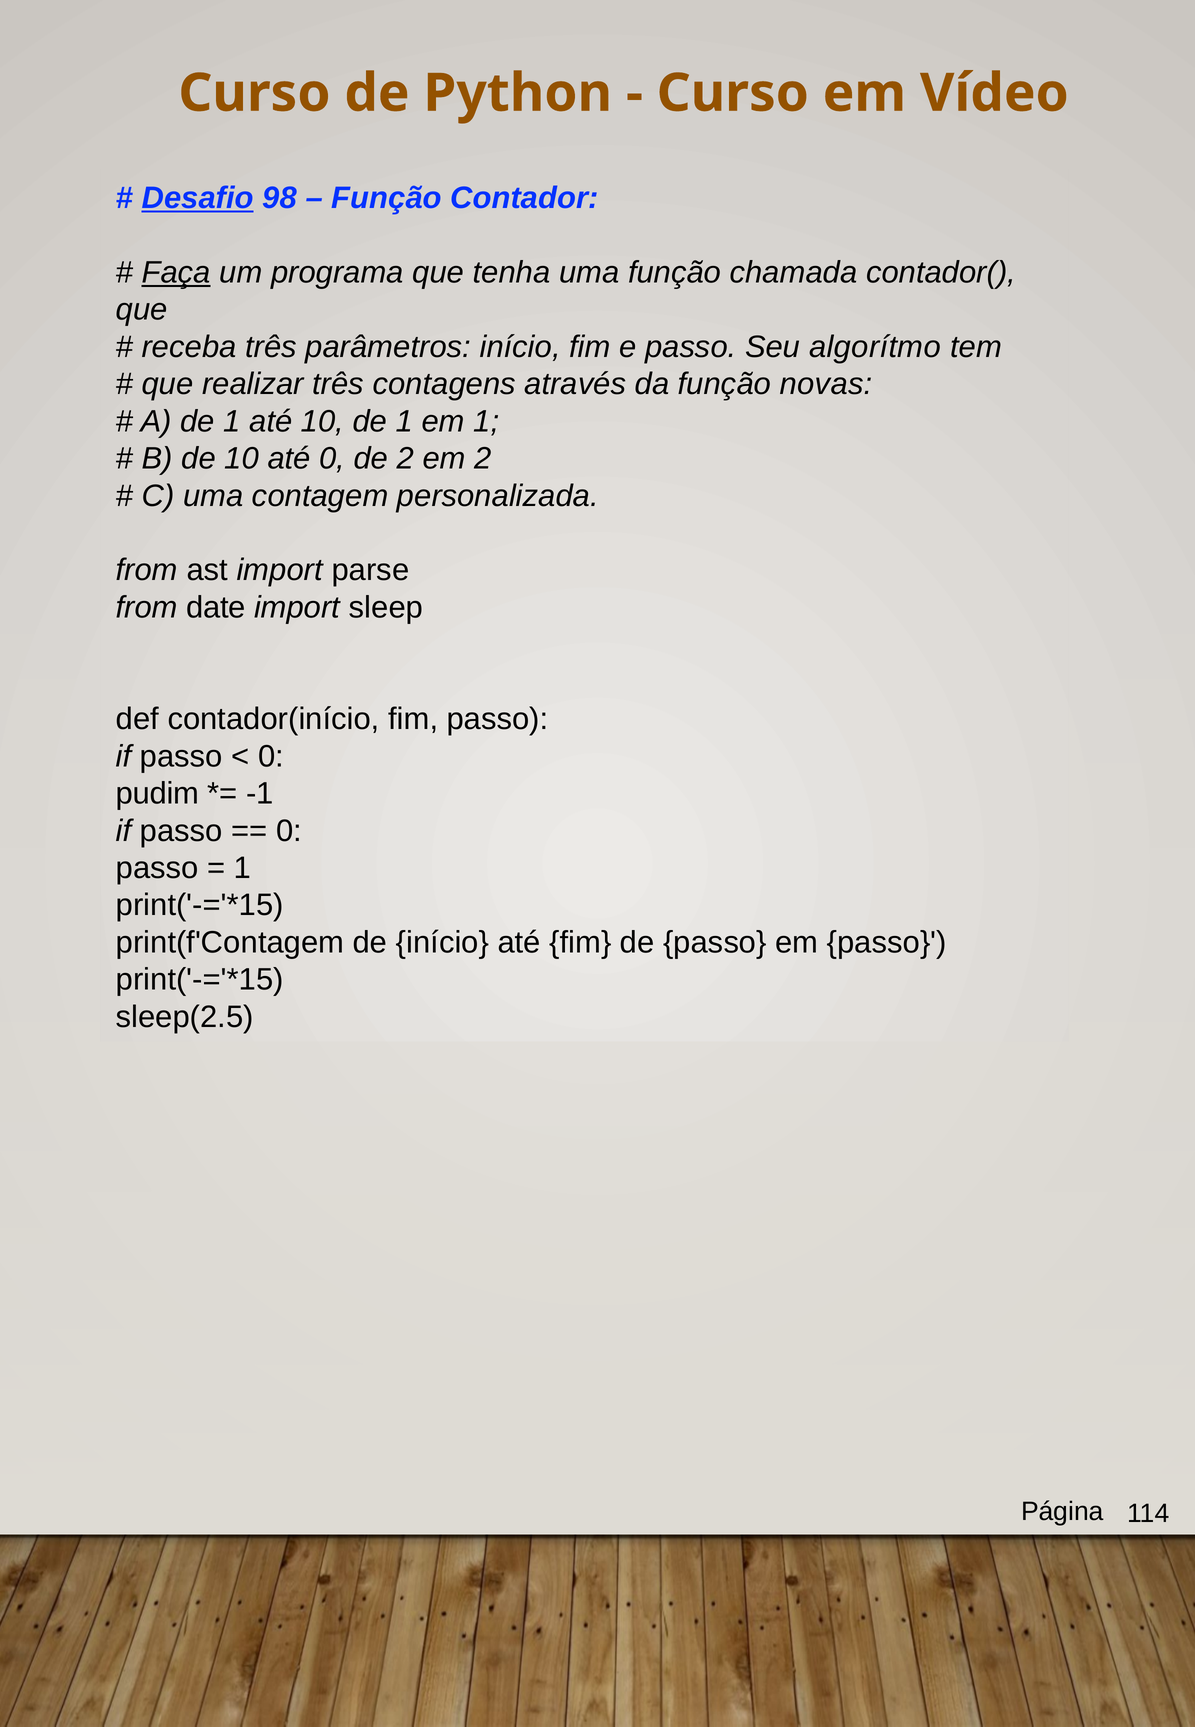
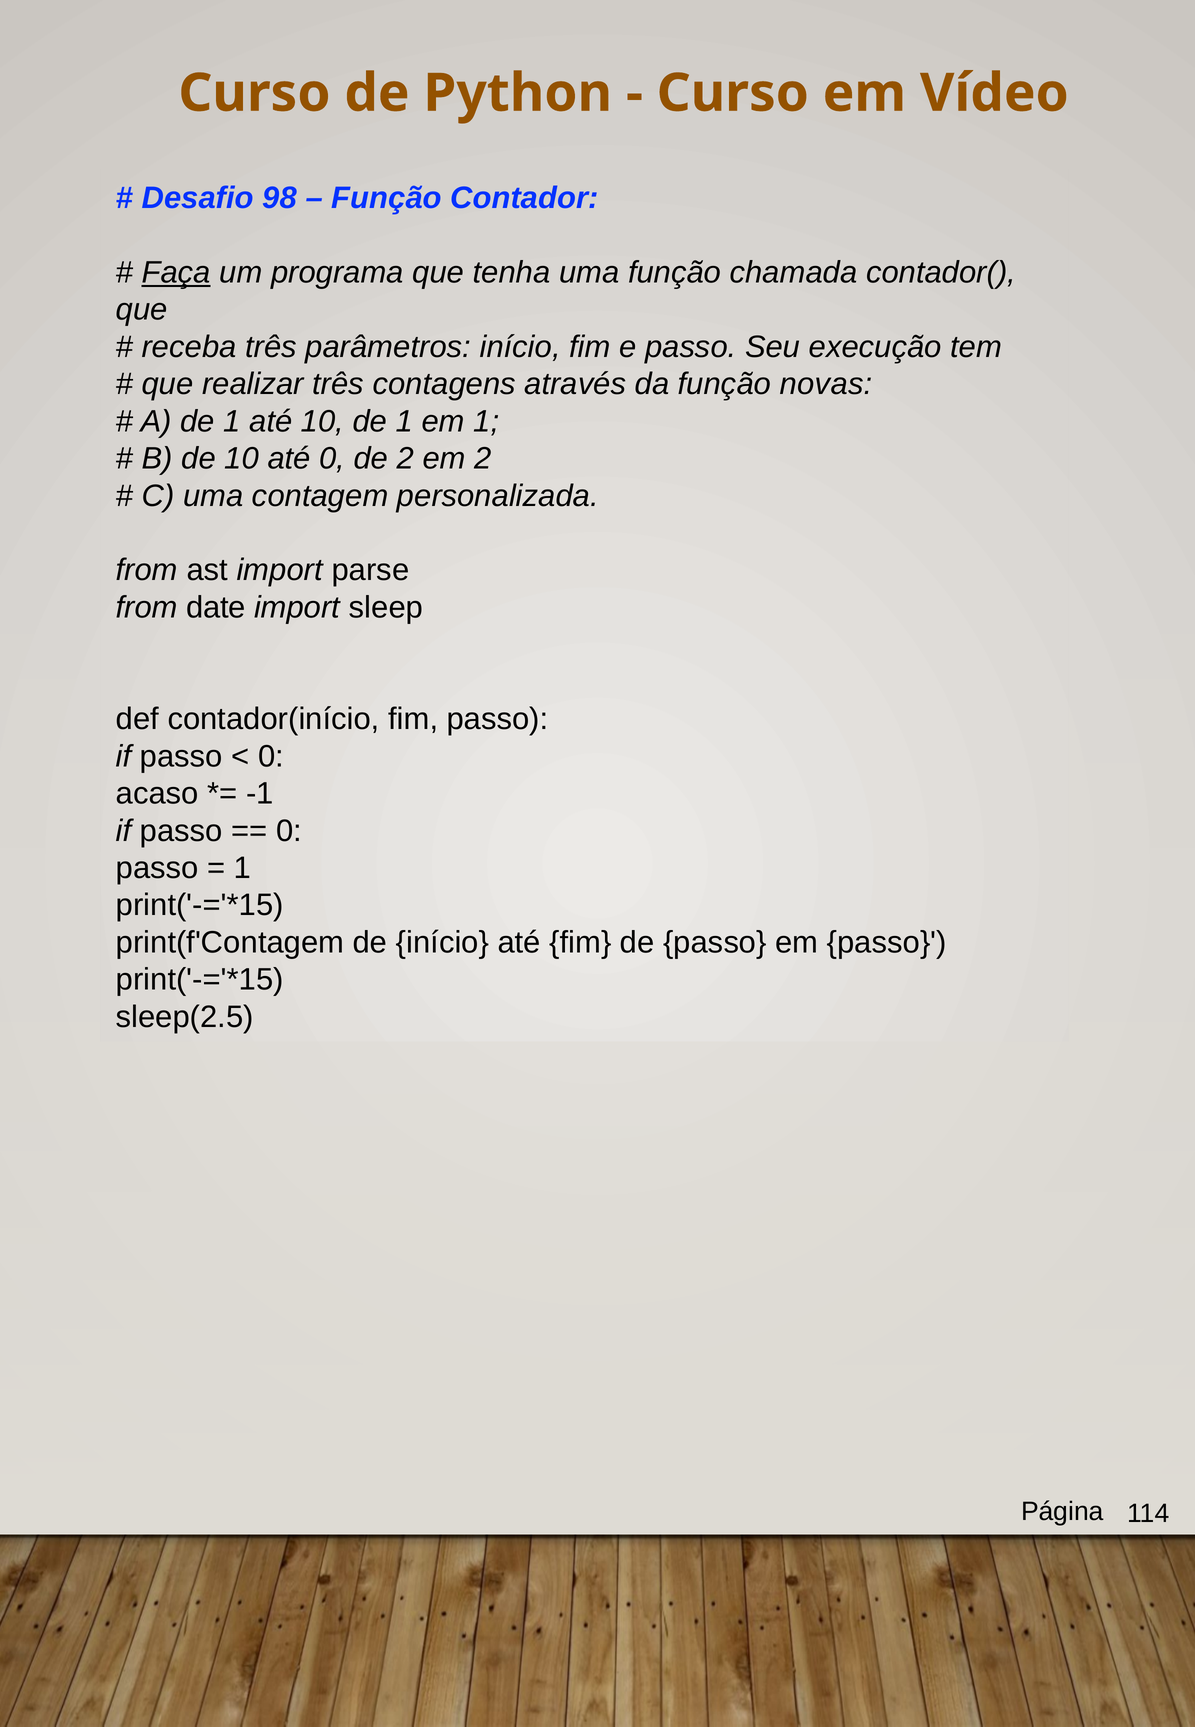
Desafio underline: present -> none
algorítmo: algorítmo -> execução
pudim: pudim -> acaso
